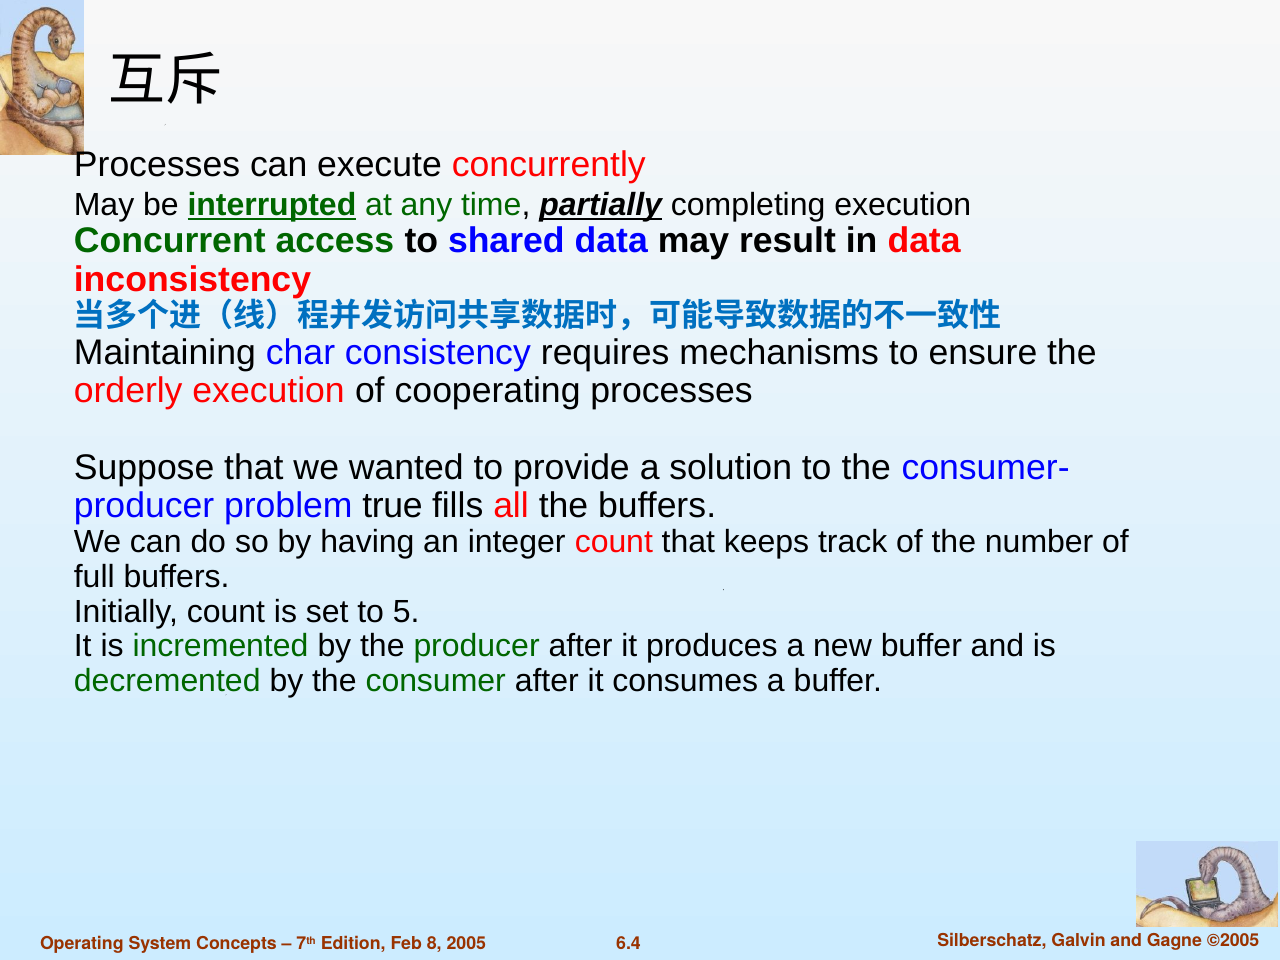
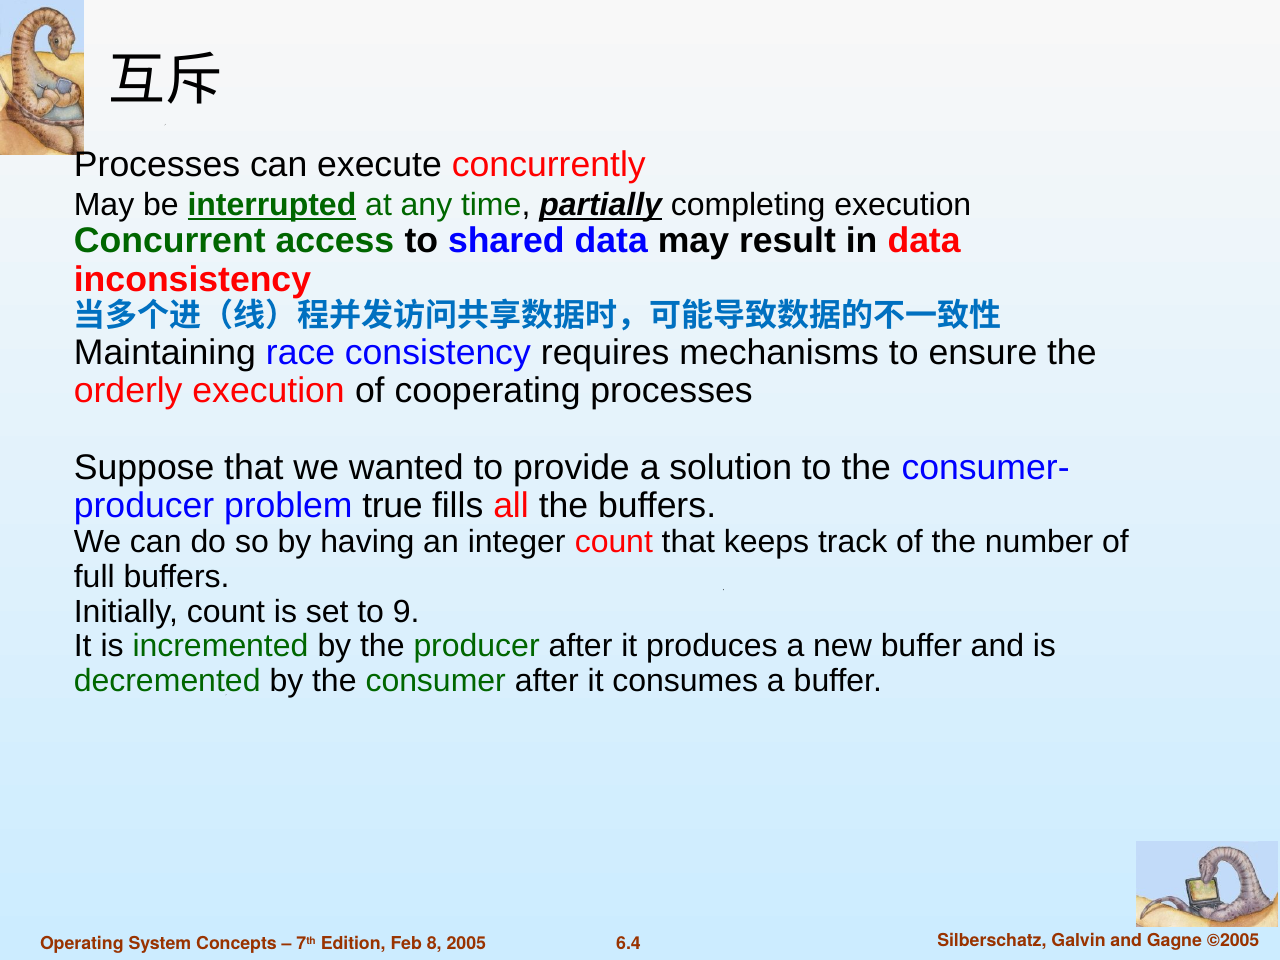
char: char -> race
5: 5 -> 9
